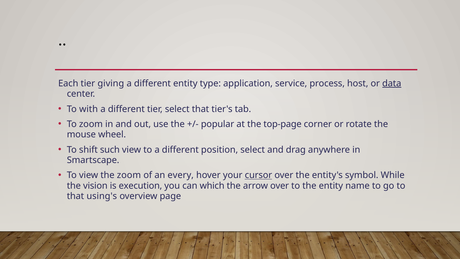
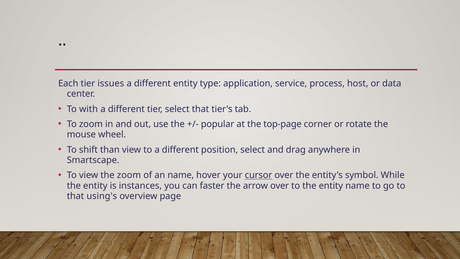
giving: giving -> issues
data underline: present -> none
such: such -> than
an every: every -> name
vision at (95, 186): vision -> entity
execution: execution -> instances
which: which -> faster
